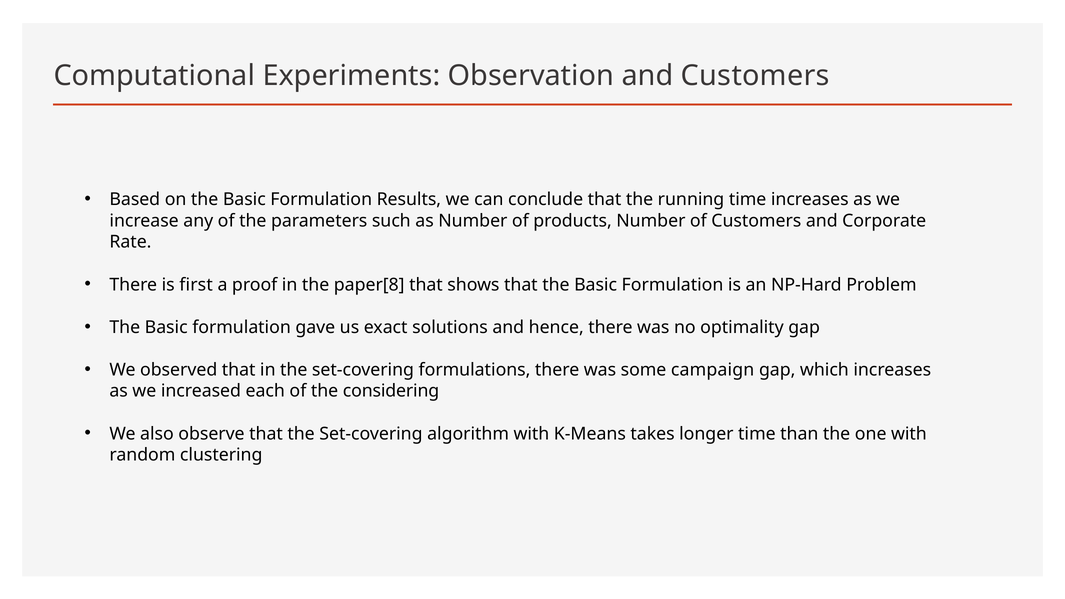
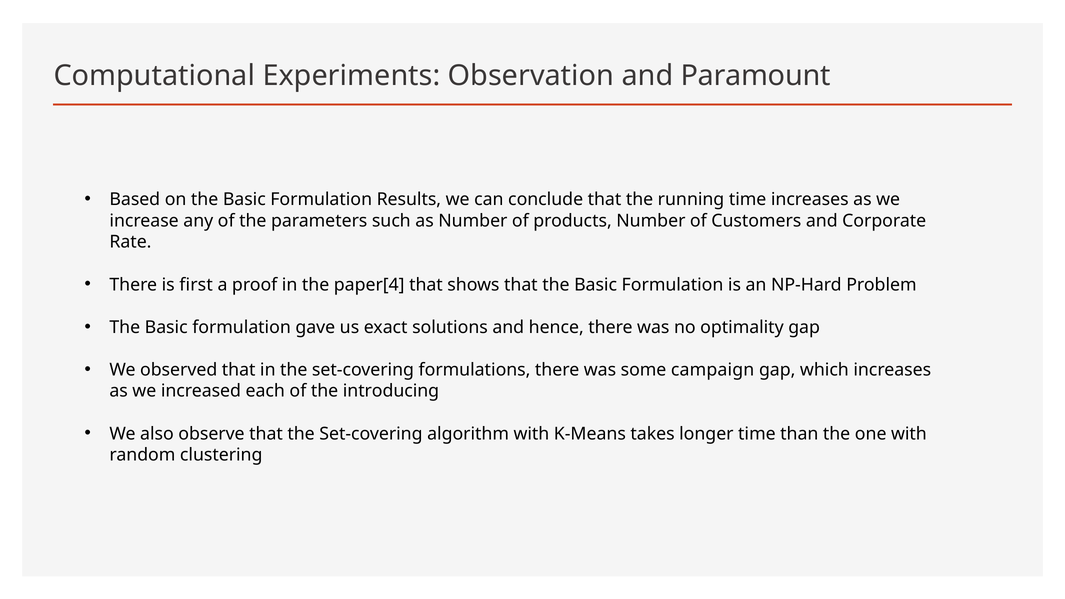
and Customers: Customers -> Paramount
paper[8: paper[8 -> paper[4
considering: considering -> introducing
